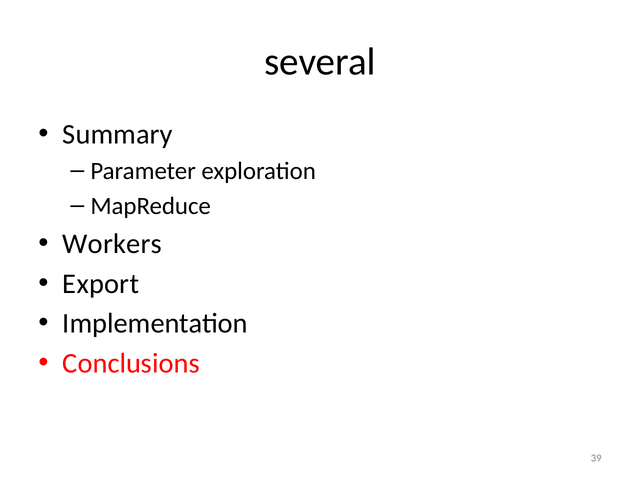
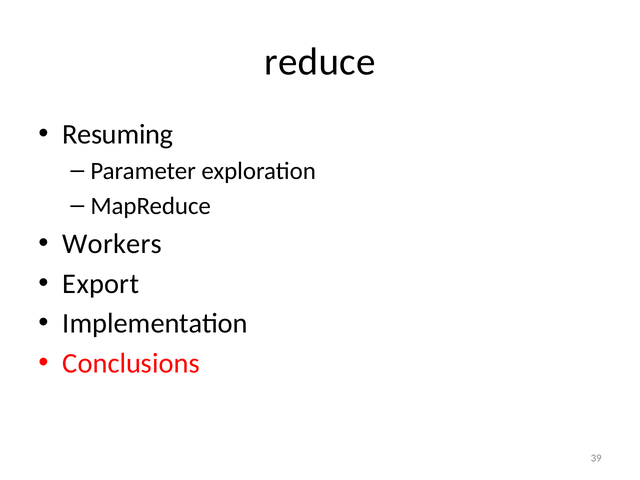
several: several -> reduce
Summary: Summary -> Resuming
